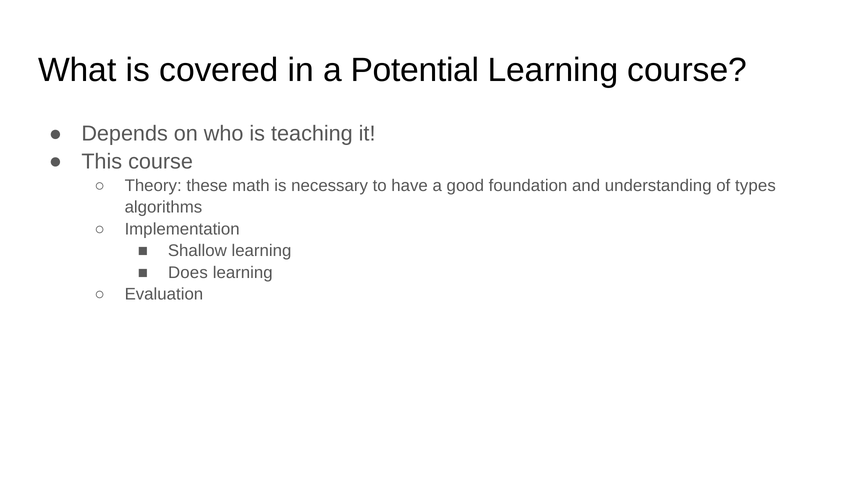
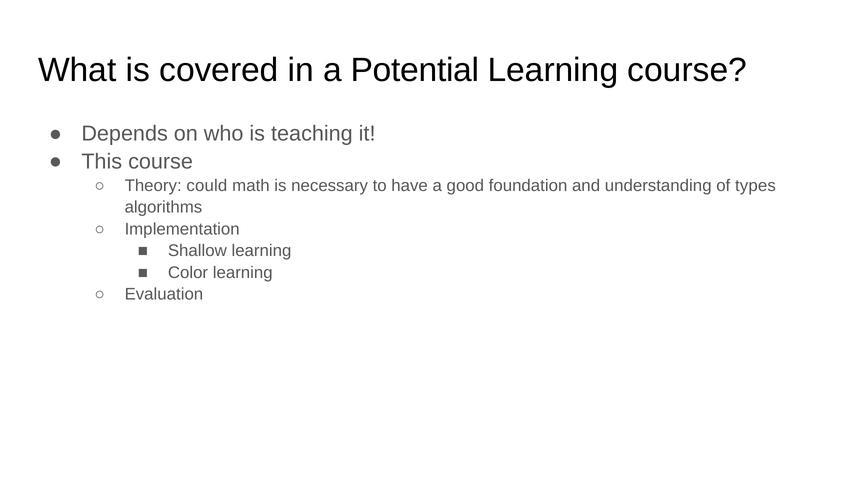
these: these -> could
Does: Does -> Color
